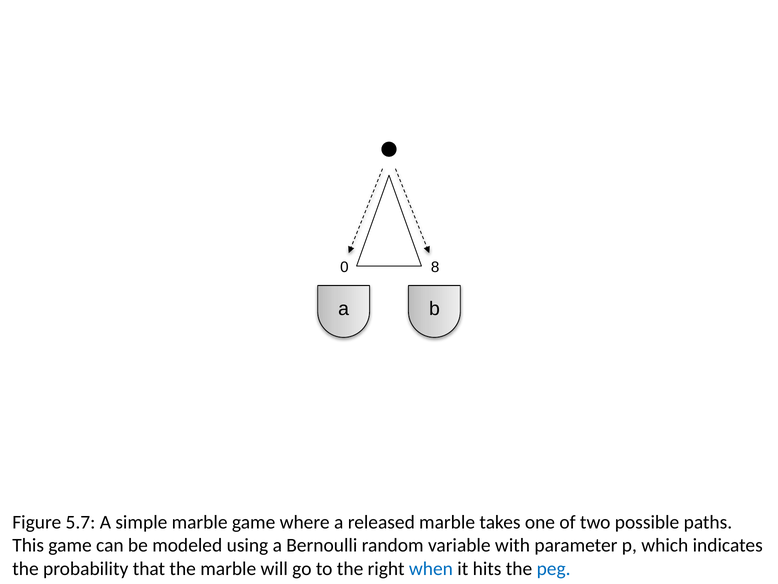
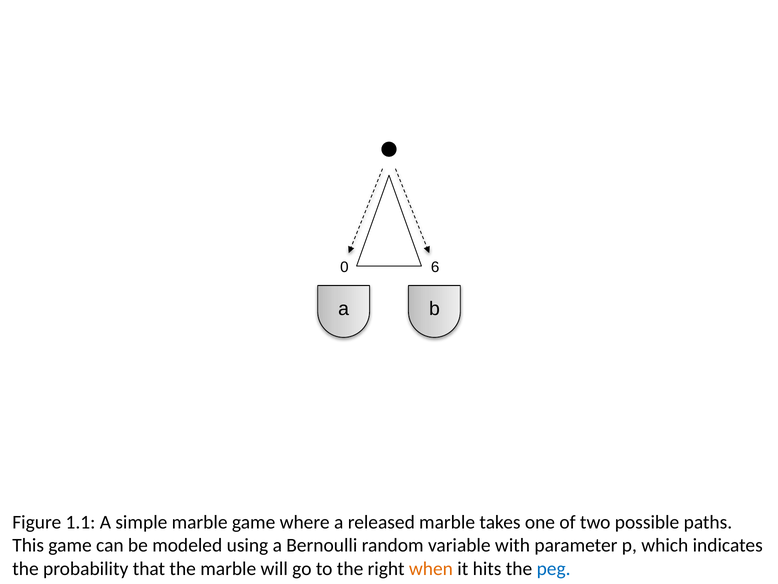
8: 8 -> 6
5.7: 5.7 -> 1.1
when colour: blue -> orange
